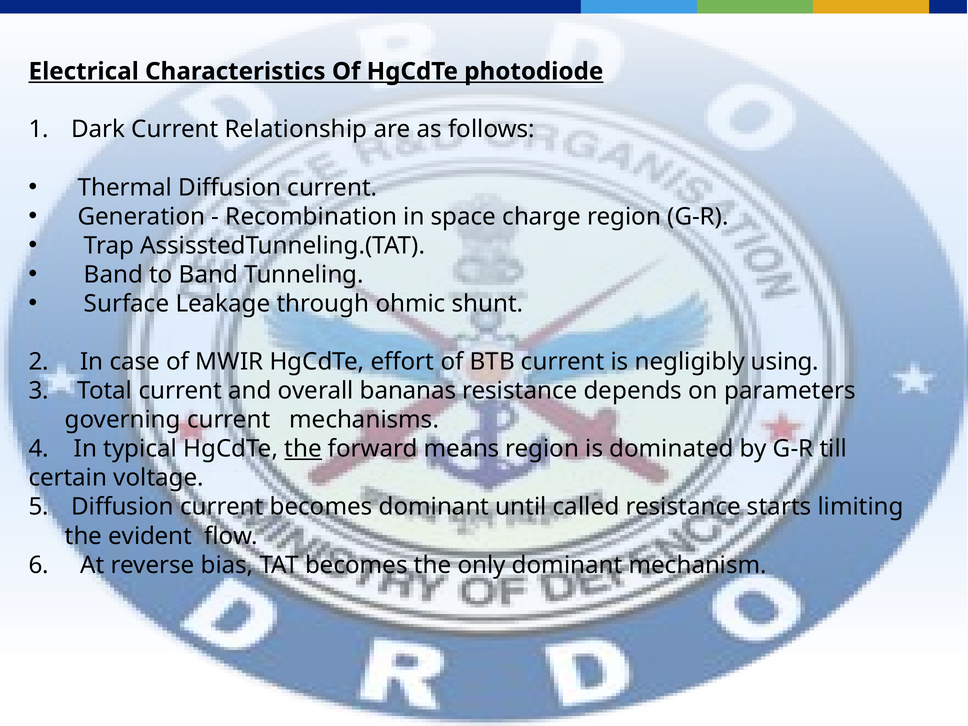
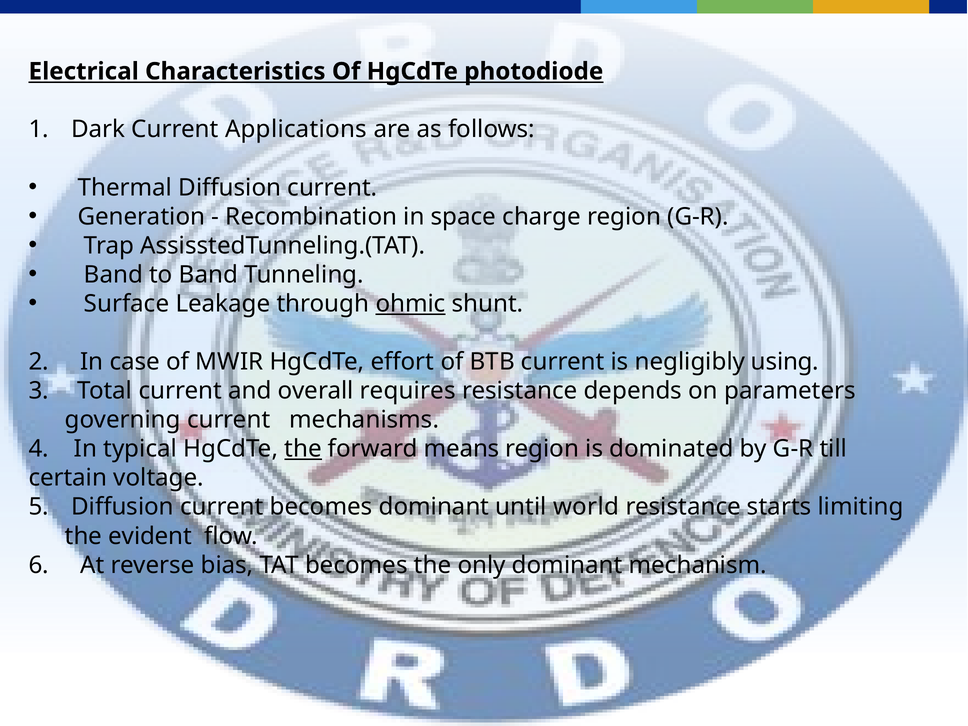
Relationship: Relationship -> Applications
ohmic underline: none -> present
bananas: bananas -> requires
called: called -> world
